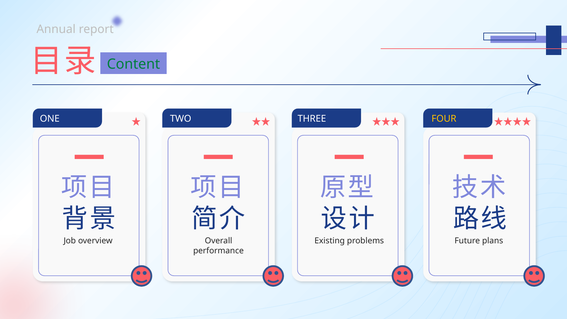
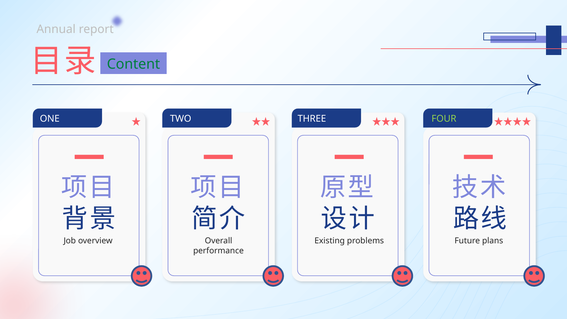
FOUR colour: yellow -> light green
